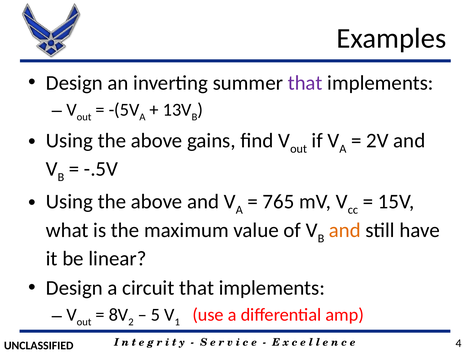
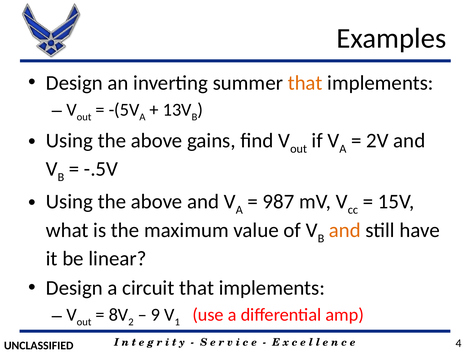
that at (305, 83) colour: purple -> orange
765: 765 -> 987
5: 5 -> 9
